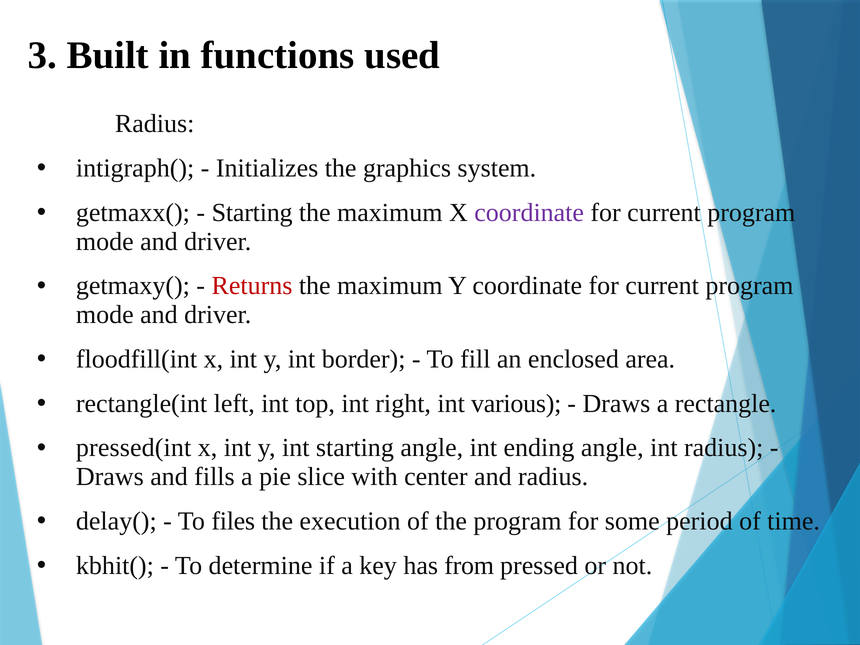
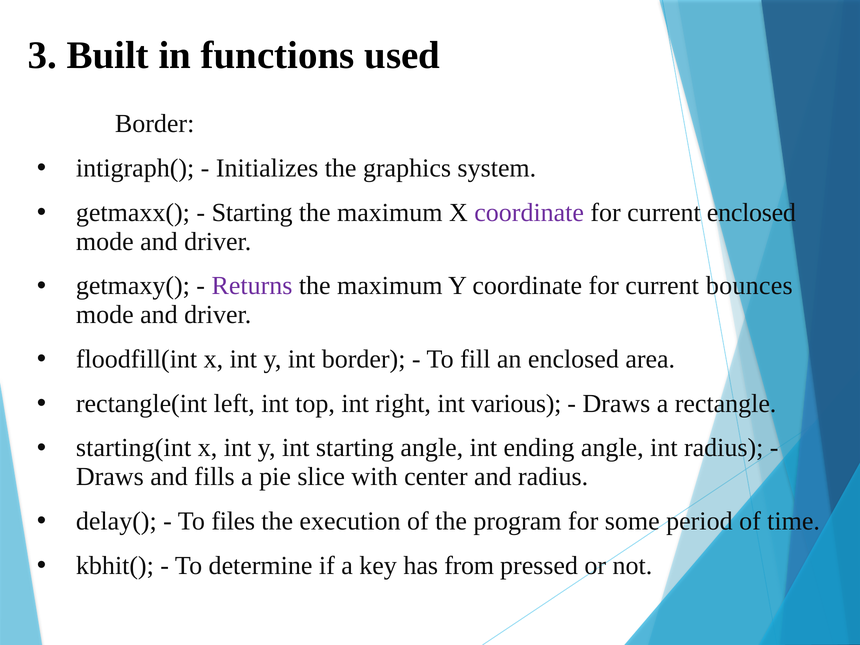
Radius at (155, 124): Radius -> Border
program at (751, 213): program -> enclosed
Returns colour: red -> purple
program at (749, 286): program -> bounces
pressed(int: pressed(int -> starting(int
